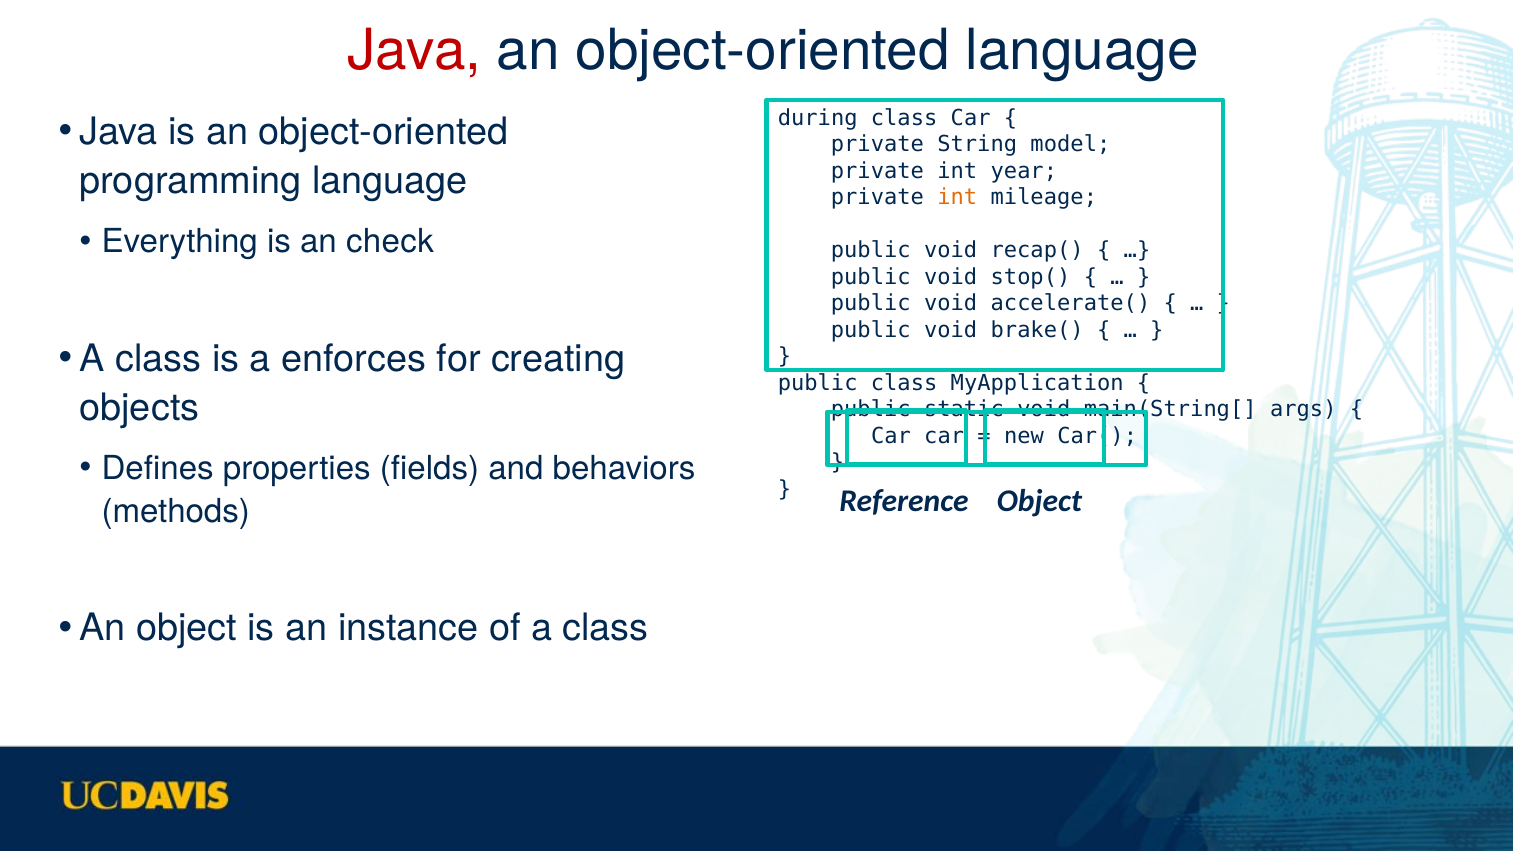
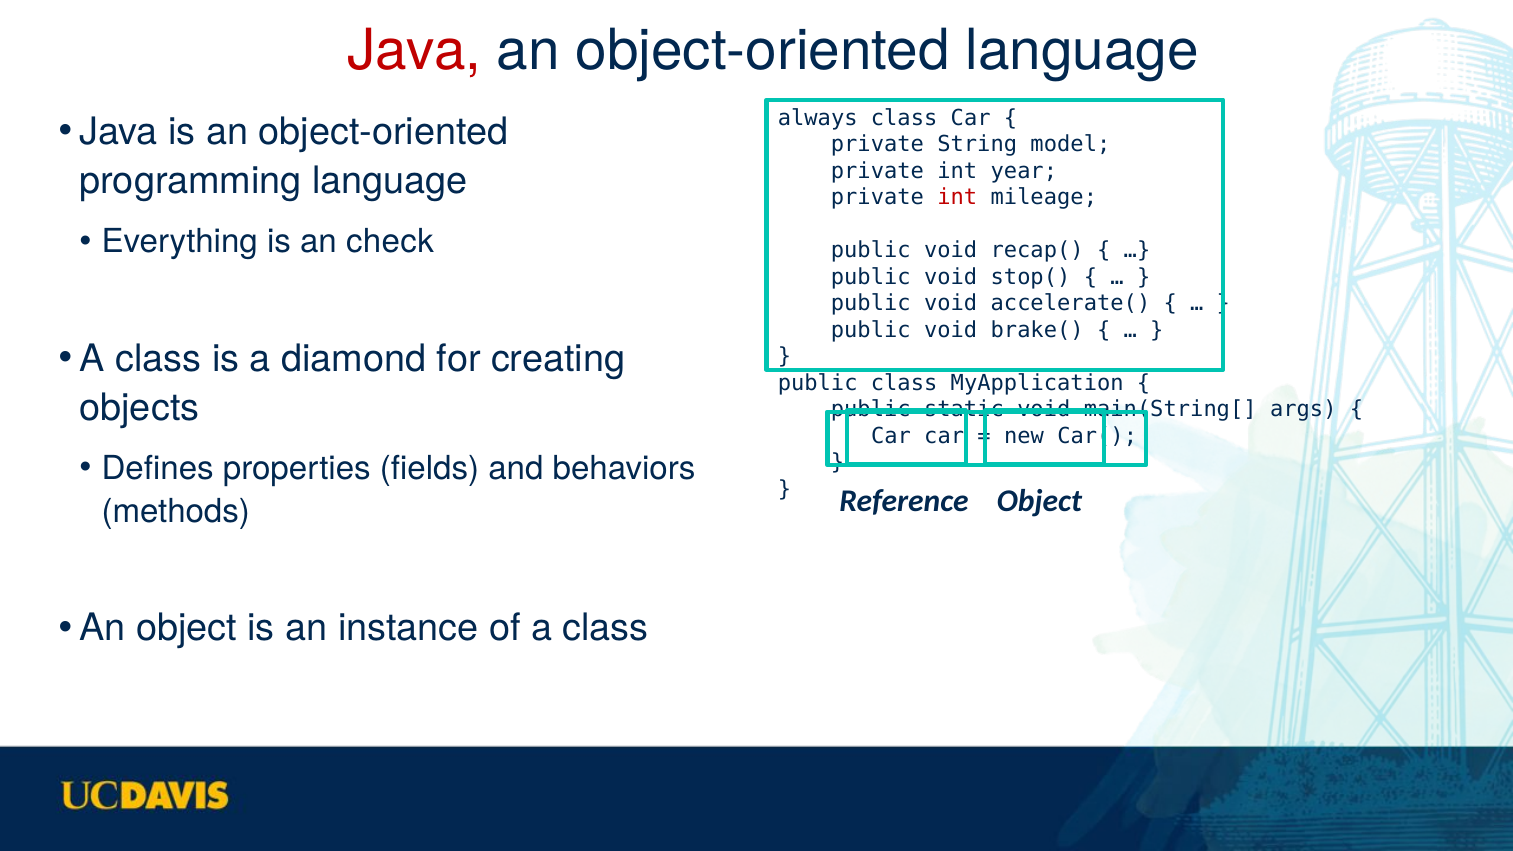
during: during -> always
int at (957, 197) colour: orange -> red
enforces: enforces -> diamond
